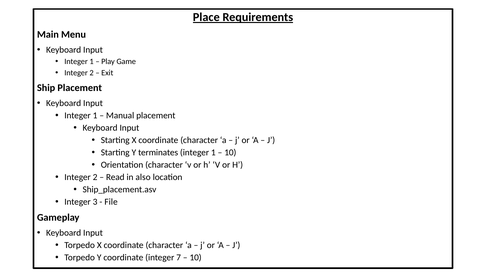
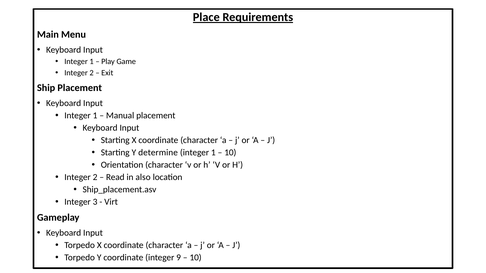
terminates: terminates -> determine
File: File -> Virt
7: 7 -> 9
